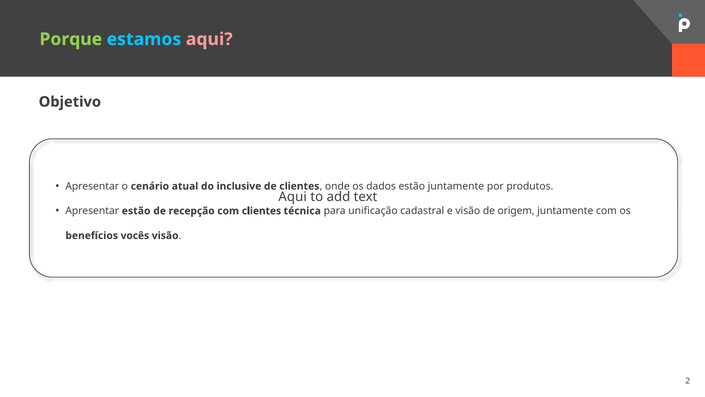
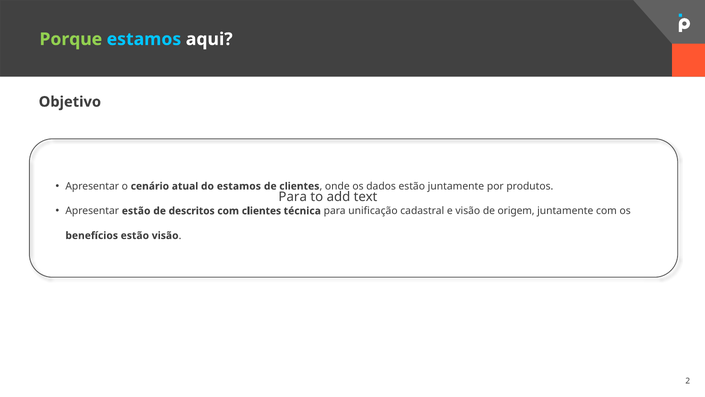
aqui at (209, 39) colour: pink -> white
do inclusive: inclusive -> estamos
Aqui at (293, 197): Aqui -> Para
recepção: recepção -> descritos
benefícios vocês: vocês -> estão
